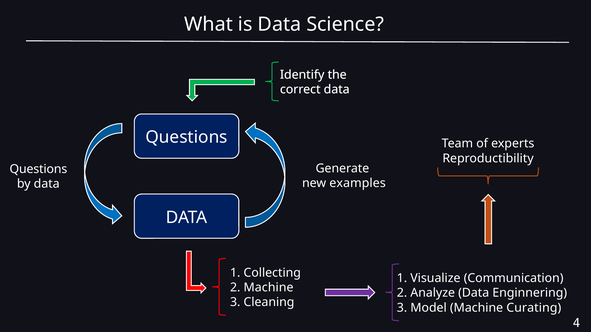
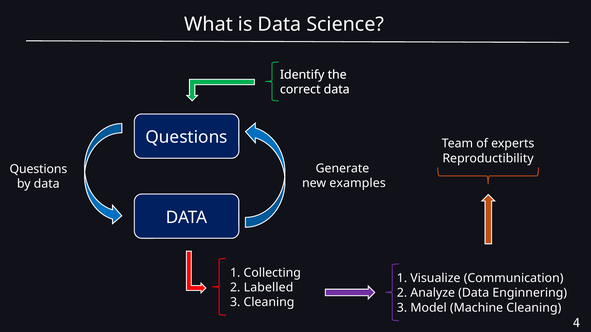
2 Machine: Machine -> Labelled
Machine Curating: Curating -> Cleaning
